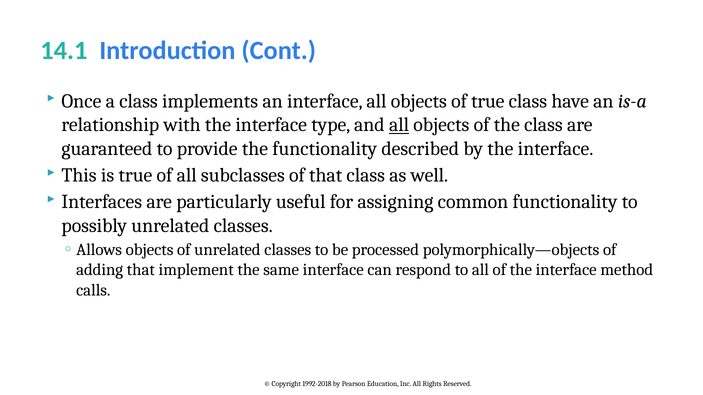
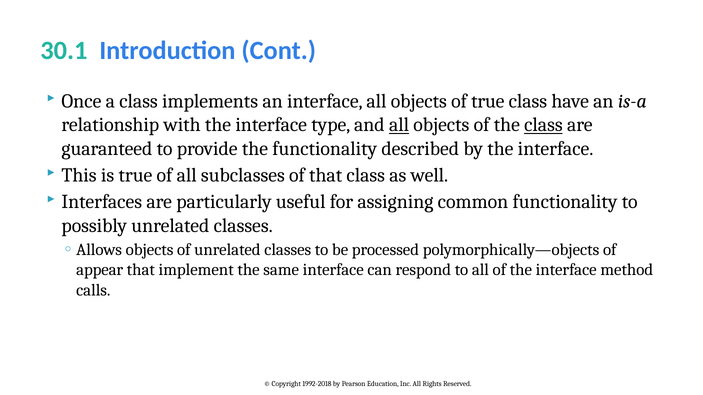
14.1: 14.1 -> 30.1
class at (543, 125) underline: none -> present
adding: adding -> appear
